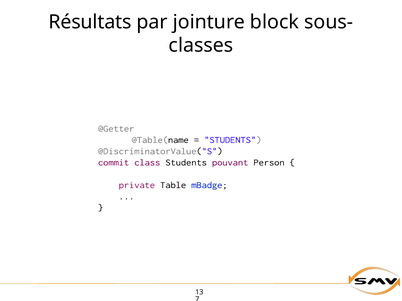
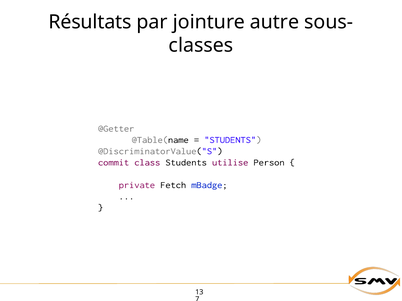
block: block -> autre
pouvant: pouvant -> utilise
Table: Table -> Fetch
